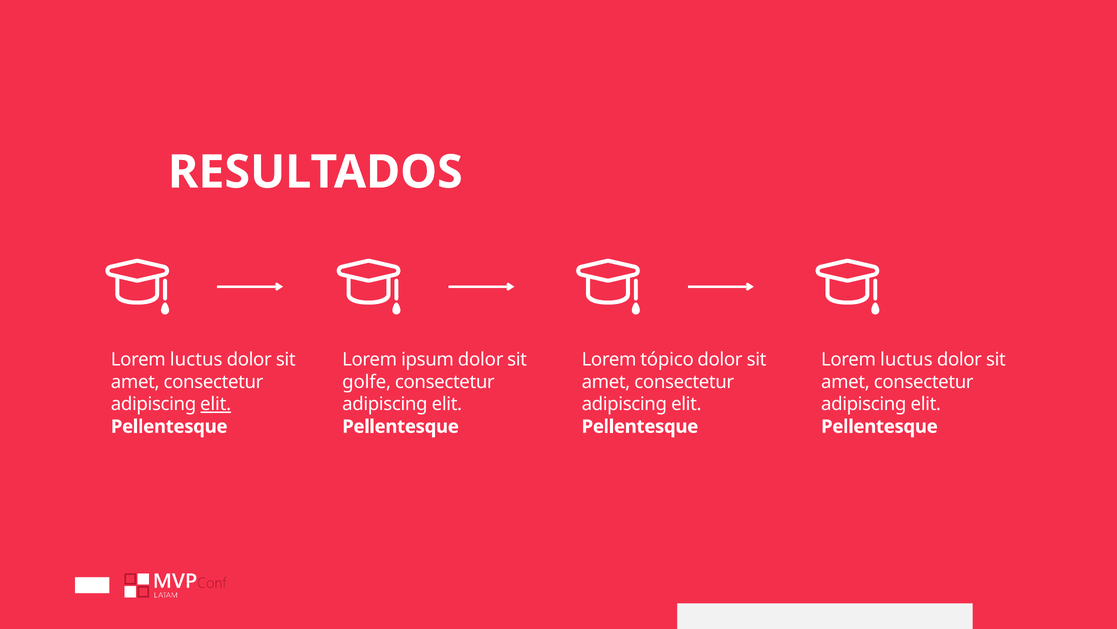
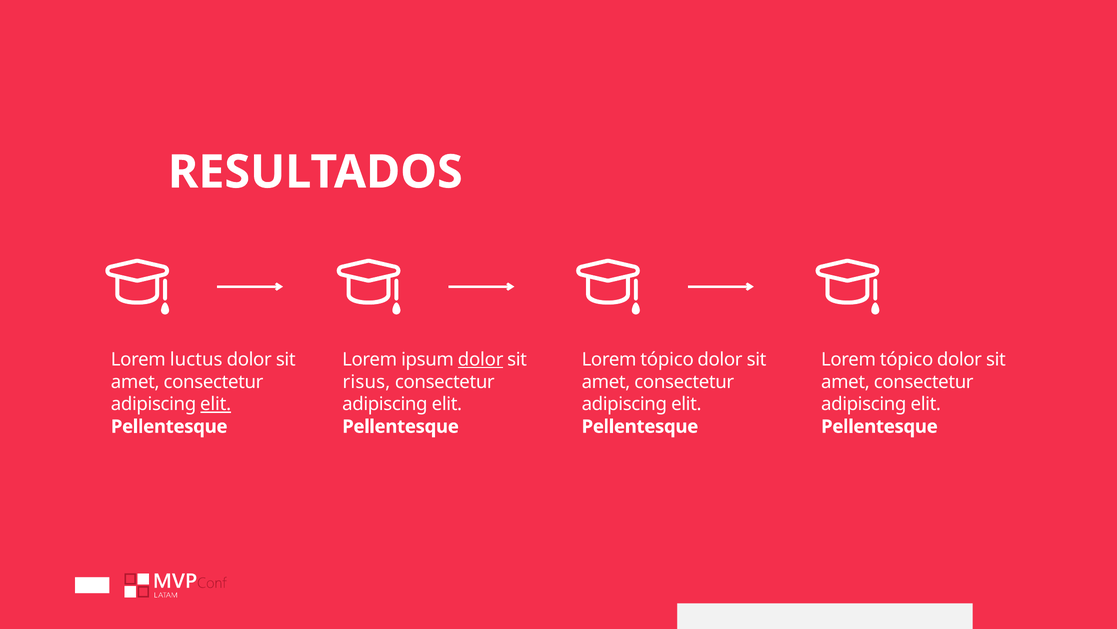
dolor at (481, 359) underline: none -> present
luctus at (906, 359): luctus -> tópico
golfe: golfe -> risus
